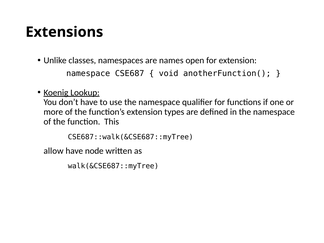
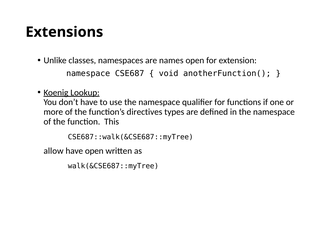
function’s extension: extension -> directives
have node: node -> open
